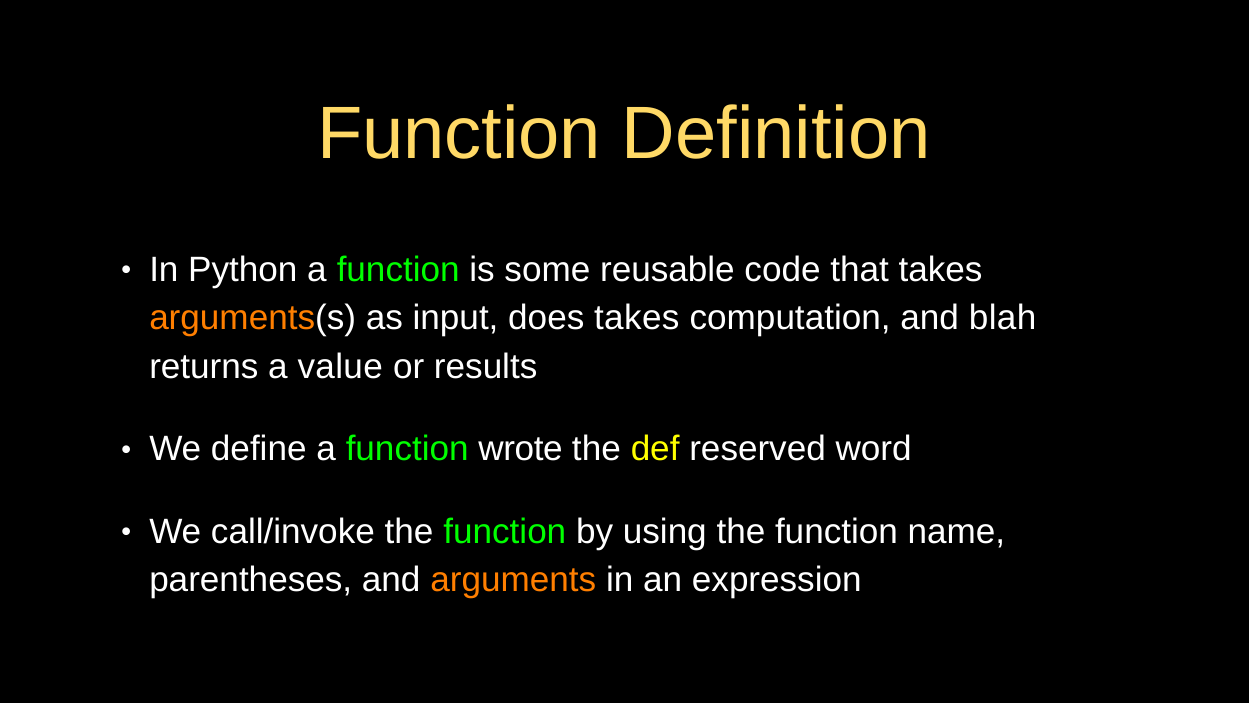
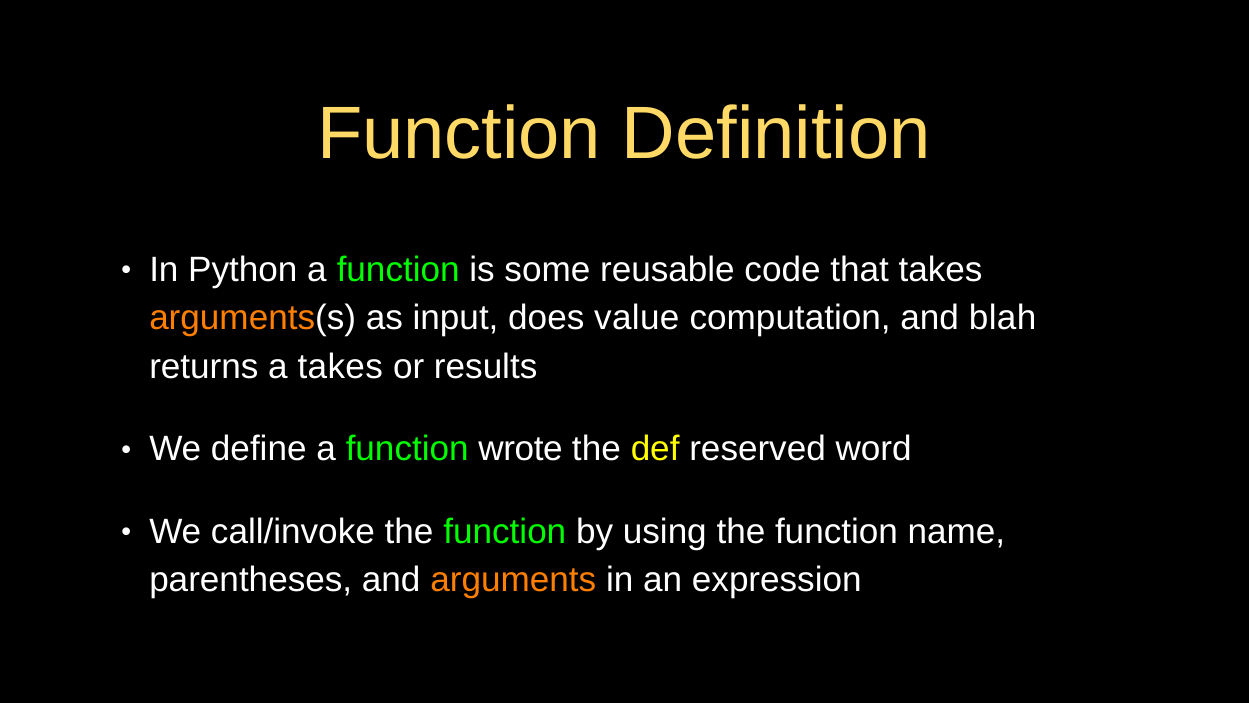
does takes: takes -> value
a value: value -> takes
